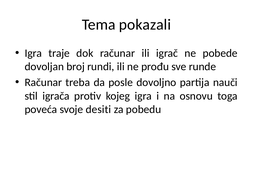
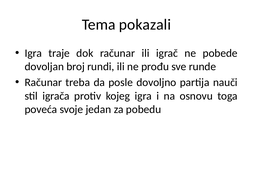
desiti: desiti -> jedan
